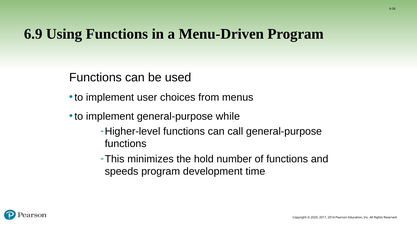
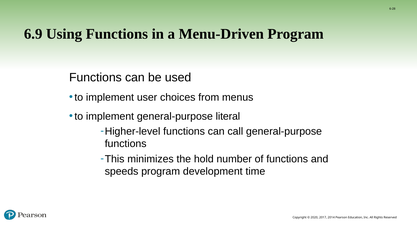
while: while -> literal
